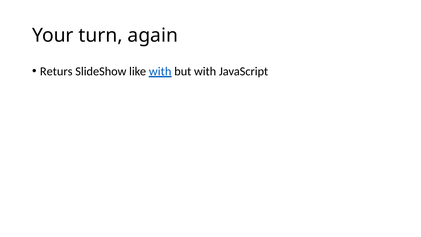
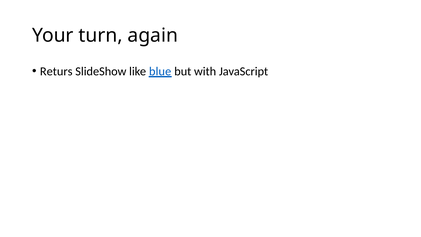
like with: with -> blue
